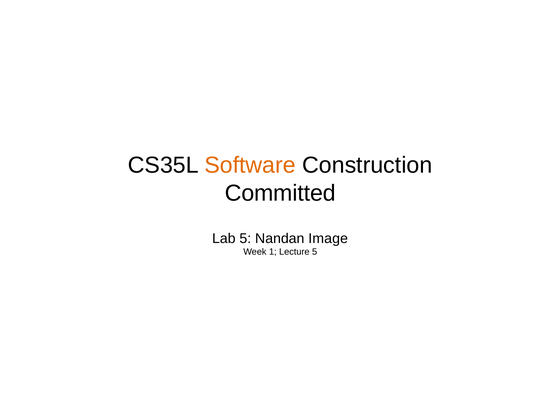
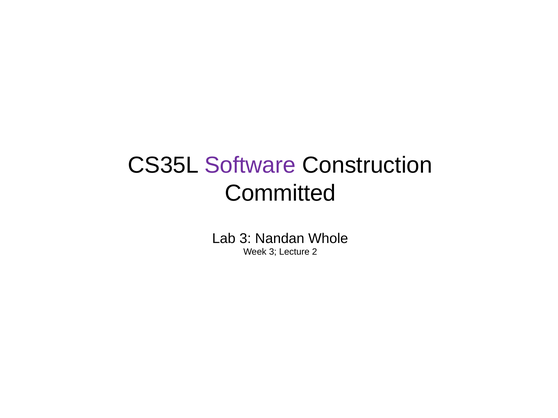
Software colour: orange -> purple
Lab 5: 5 -> 3
Image: Image -> Whole
Week 1: 1 -> 3
Lecture 5: 5 -> 2
